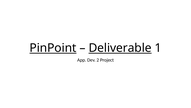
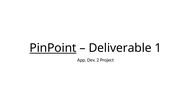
Deliverable underline: present -> none
